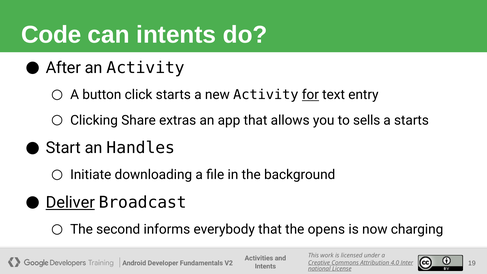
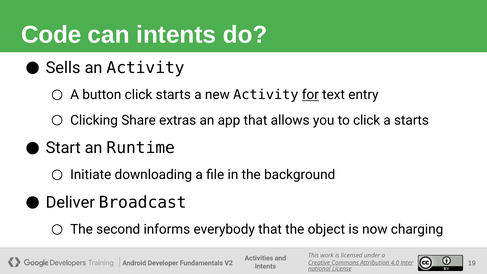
After: After -> Sells
to sells: sells -> click
Handles: Handles -> Runtime
Deliver underline: present -> none
opens: opens -> object
